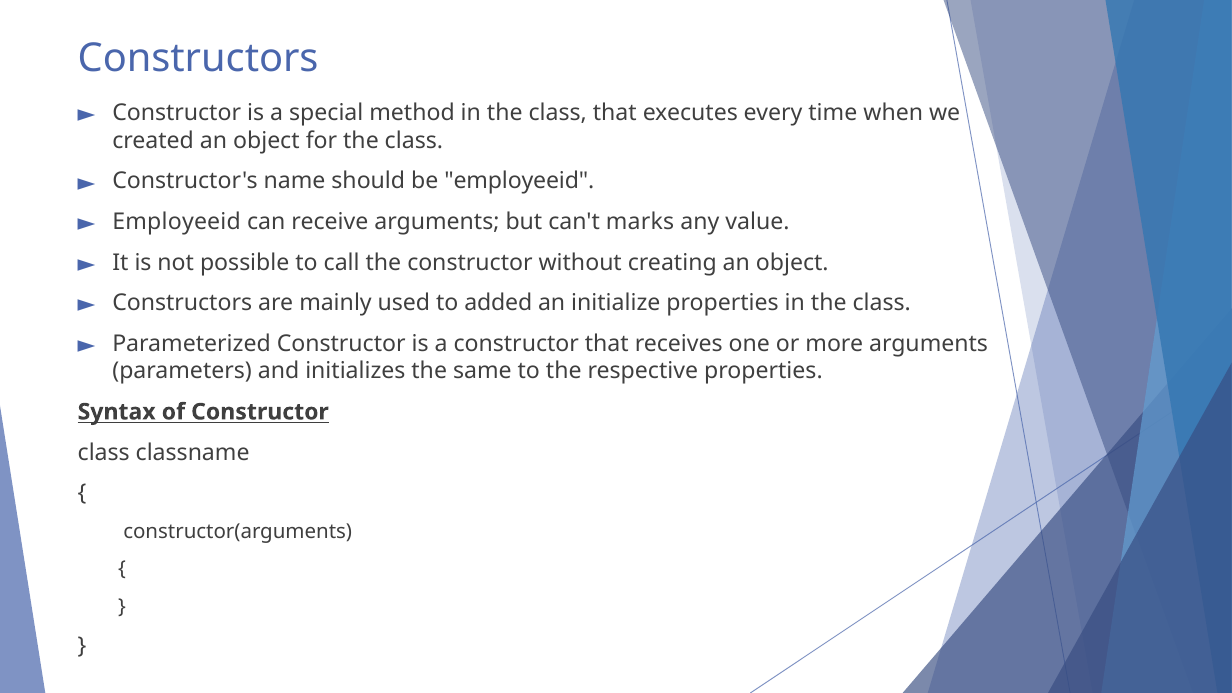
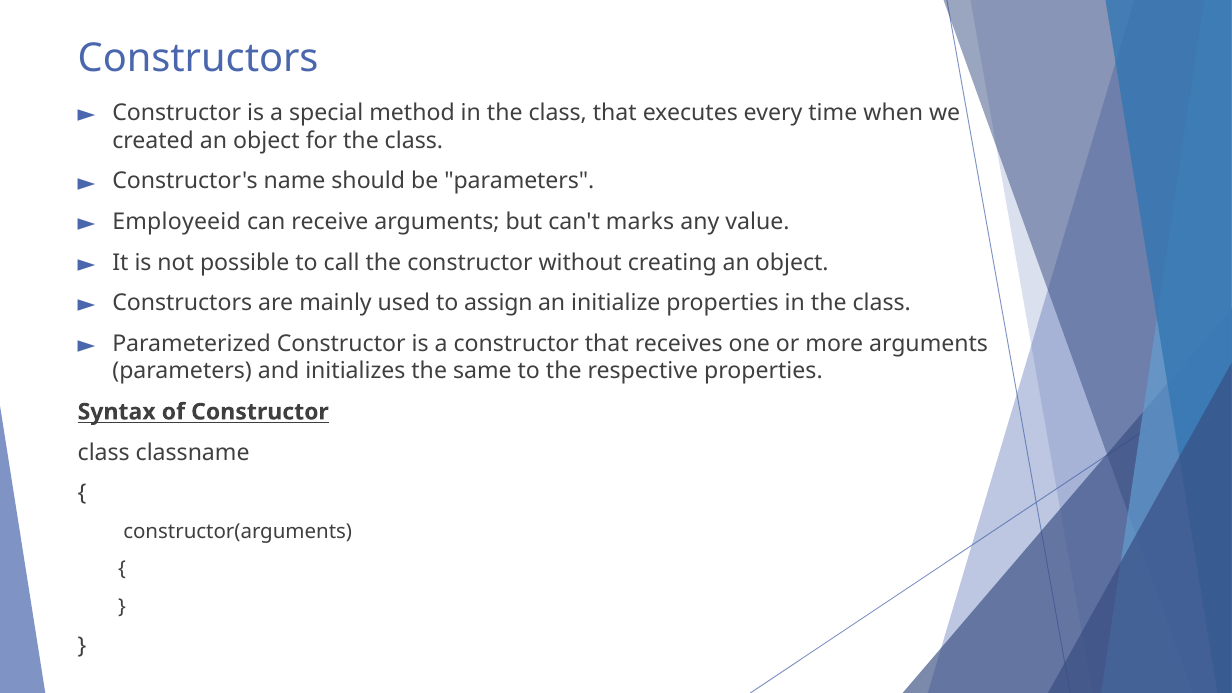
be employeeid: employeeid -> parameters
added: added -> assign
